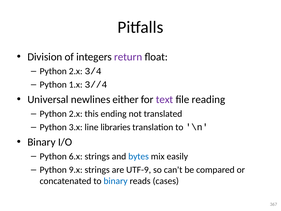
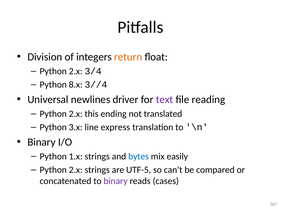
return colour: purple -> orange
1.x: 1.x -> 8.x
either: either -> driver
libraries: libraries -> express
6.x: 6.x -> 1.x
9.x at (76, 170): 9.x -> 2.x
UTF-9: UTF-9 -> UTF-5
binary at (116, 181) colour: blue -> purple
